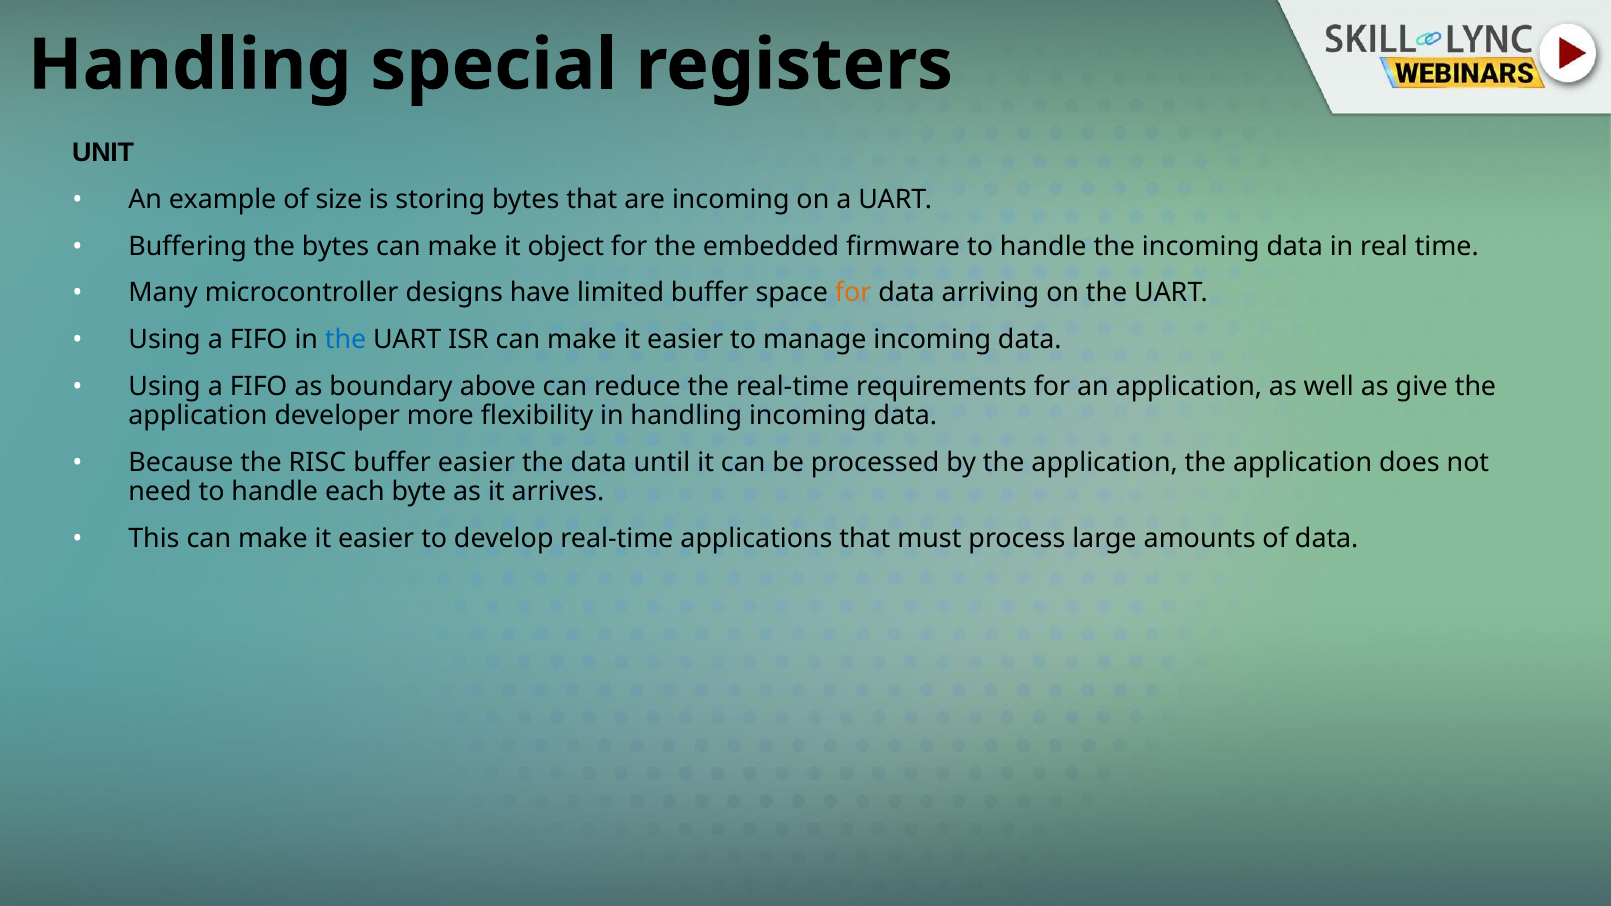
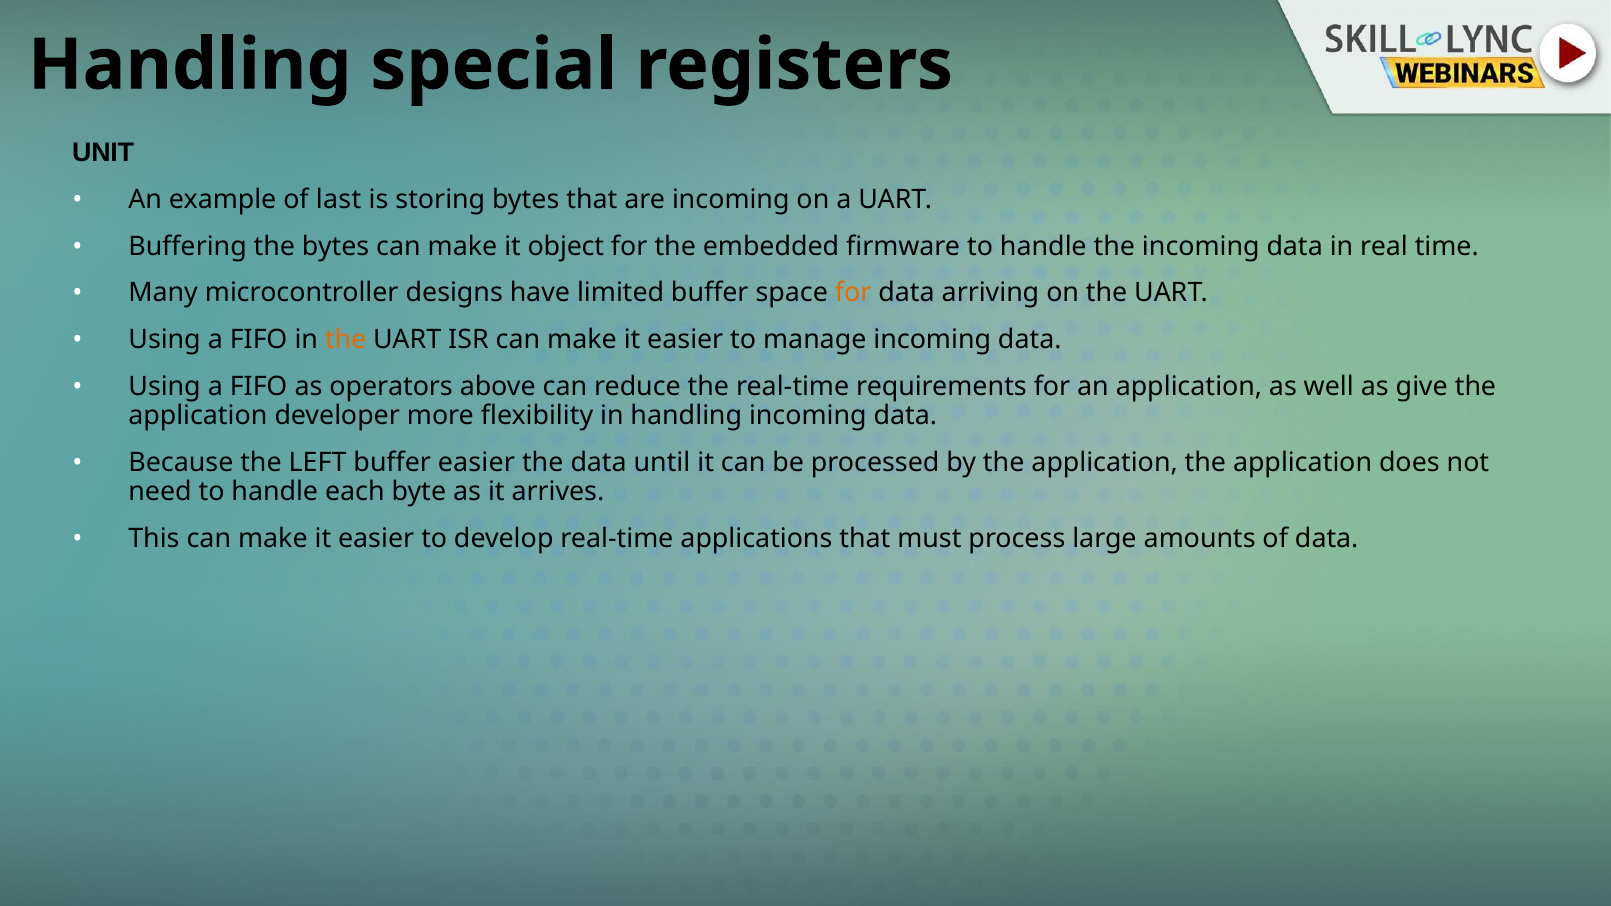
size: size -> last
the at (346, 340) colour: blue -> orange
boundary: boundary -> operators
RISC: RISC -> LEFT
